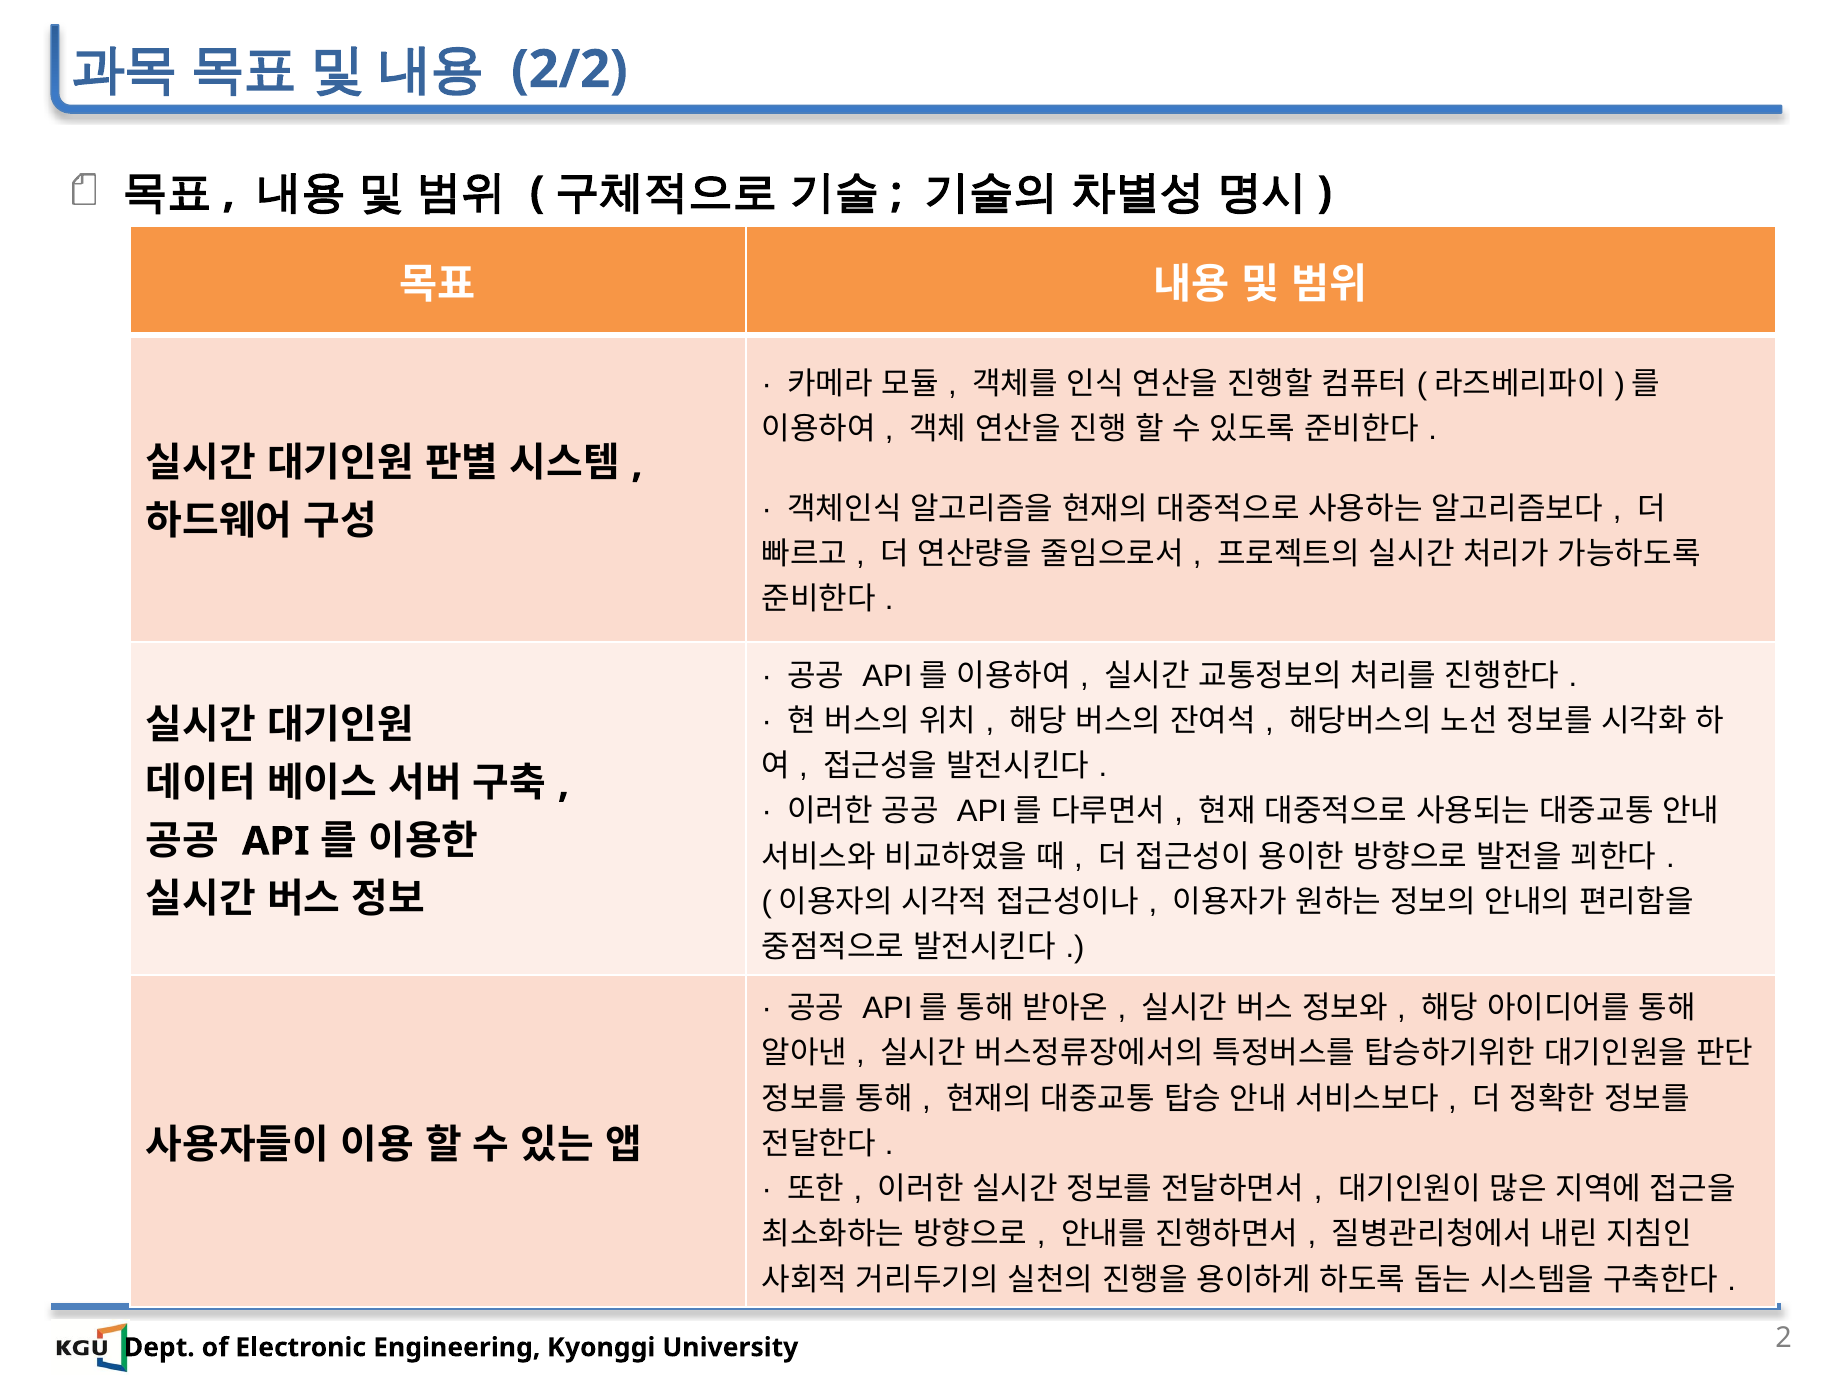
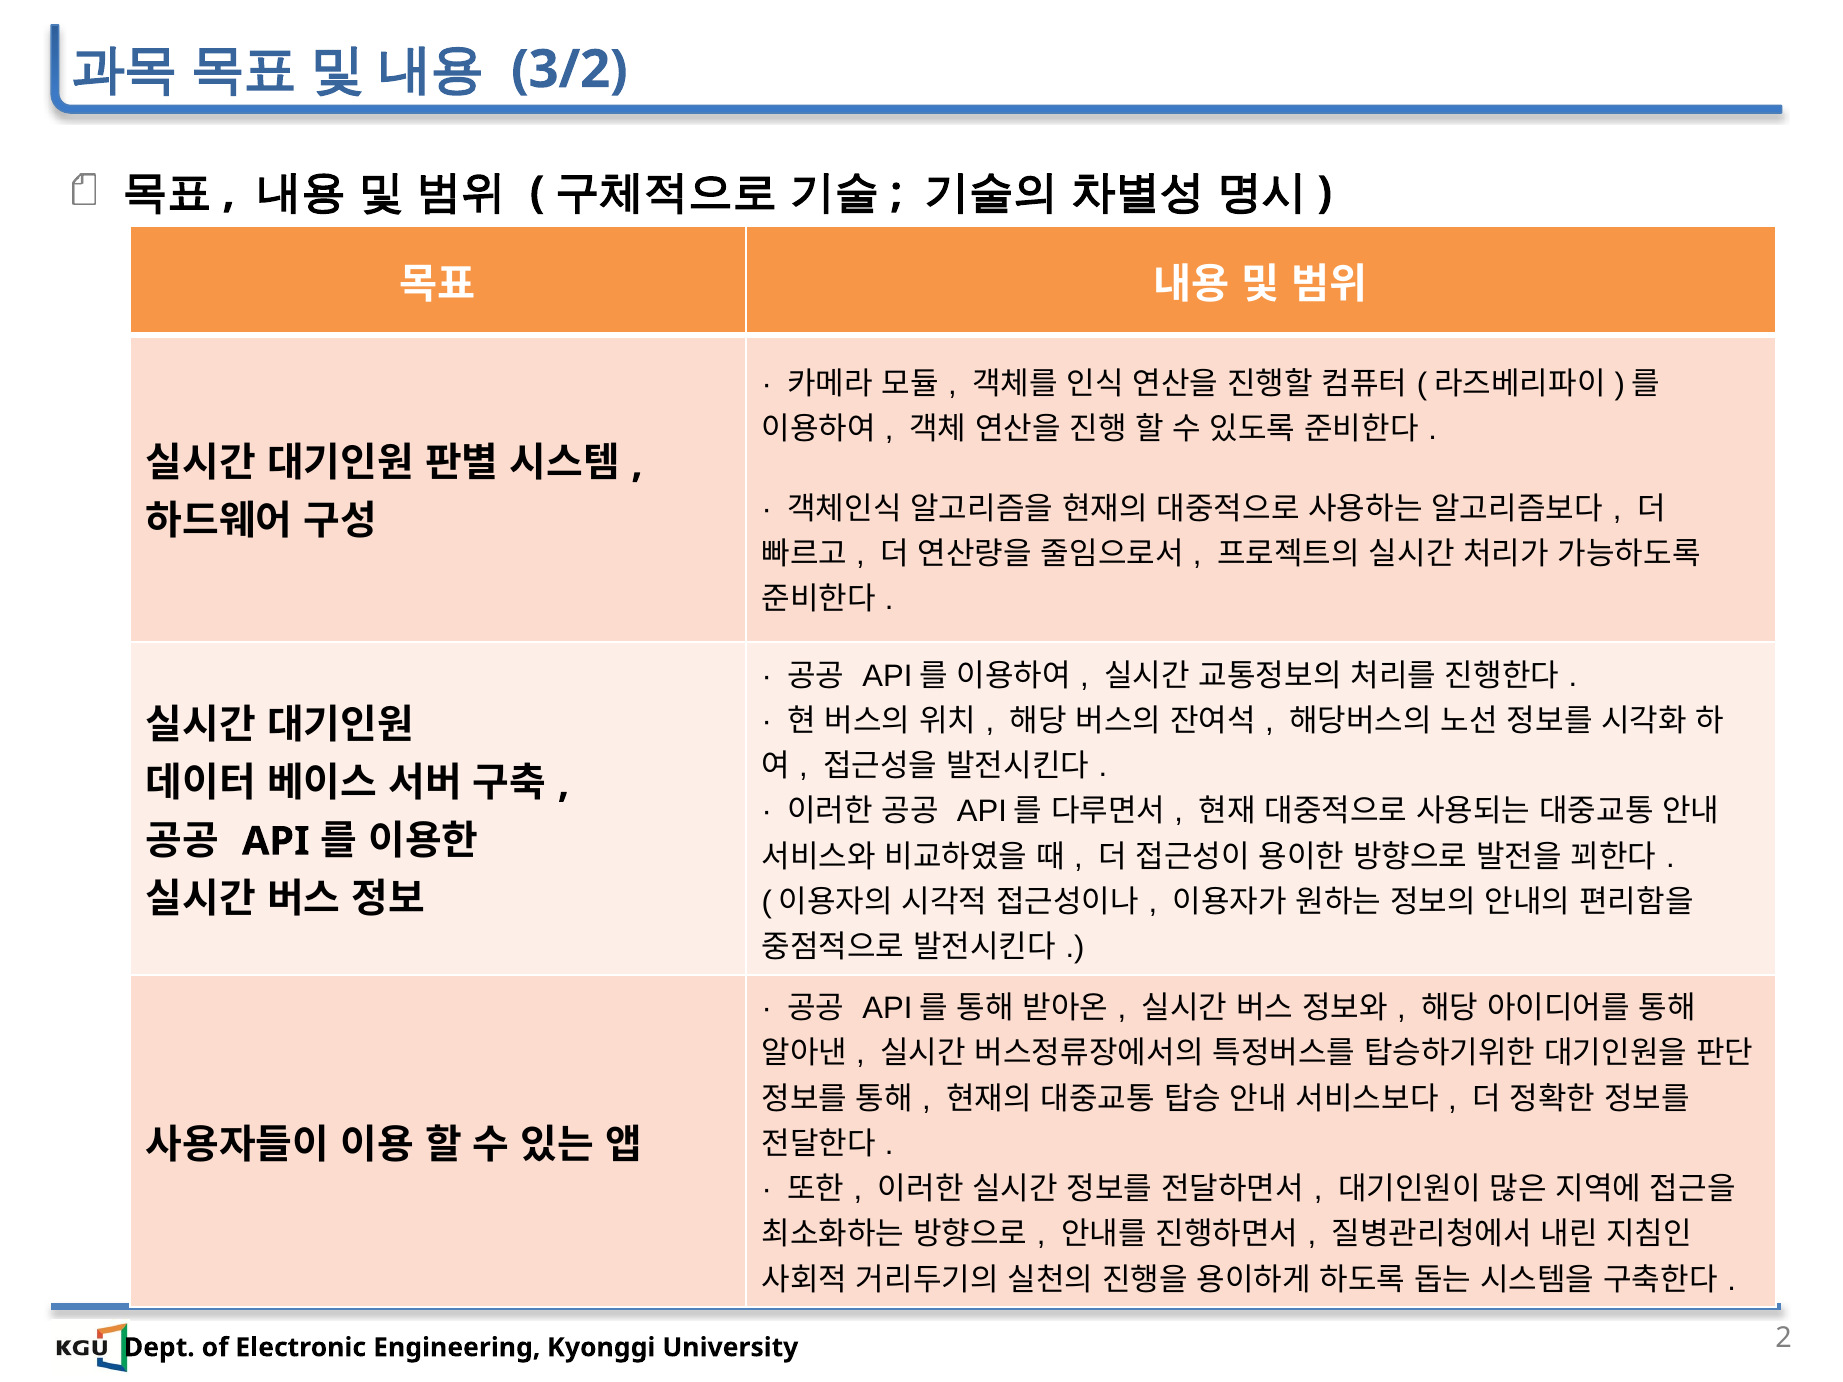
2/2: 2/2 -> 3/2
